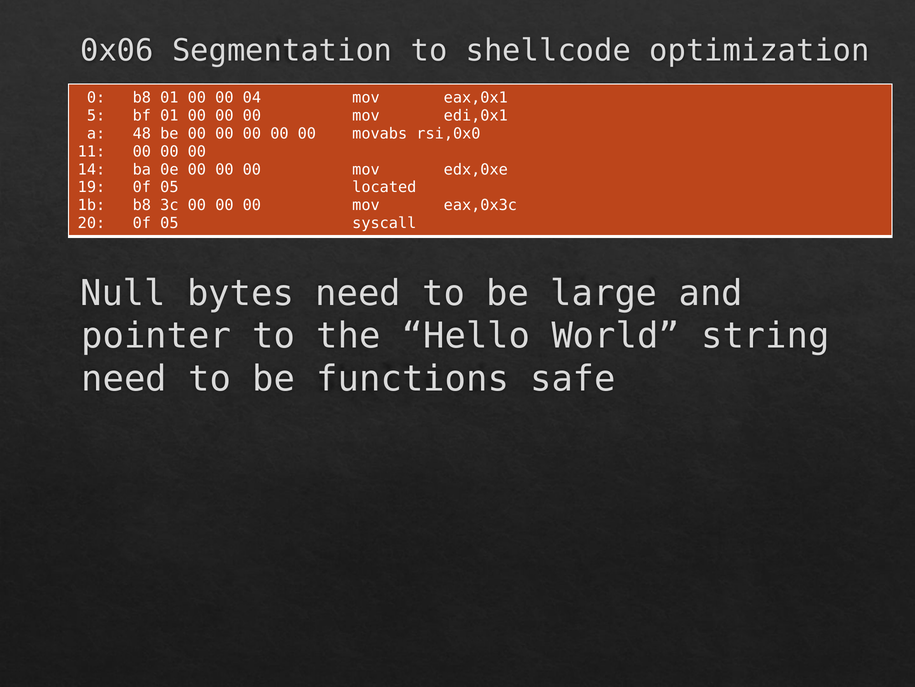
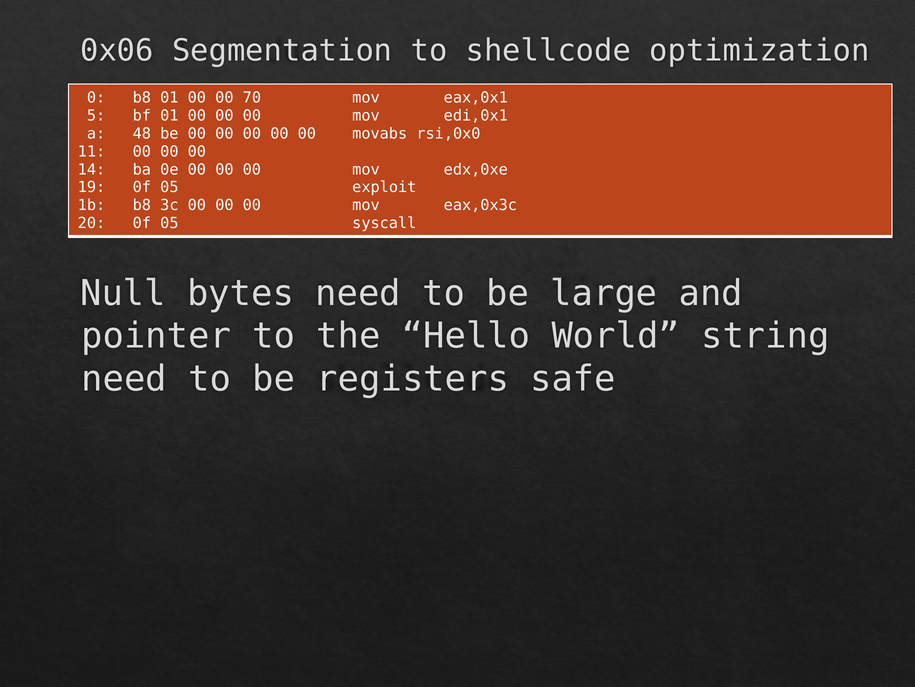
04: 04 -> 70
located: located -> exploit
functions: functions -> registers
